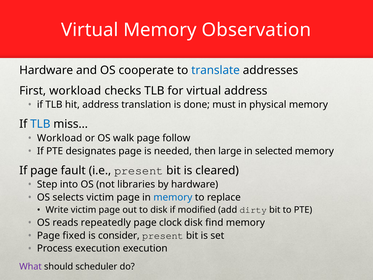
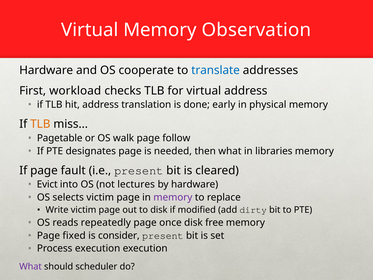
must: must -> early
TLB at (40, 124) colour: blue -> orange
Workload at (60, 138): Workload -> Pagetable
then large: large -> what
selected: selected -> libraries
Step: Step -> Evict
libraries: libraries -> lectures
memory at (173, 197) colour: blue -> purple
clock: clock -> once
find: find -> free
